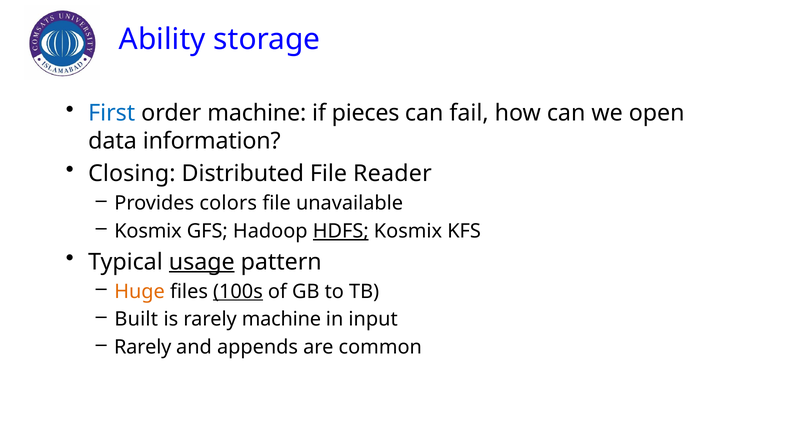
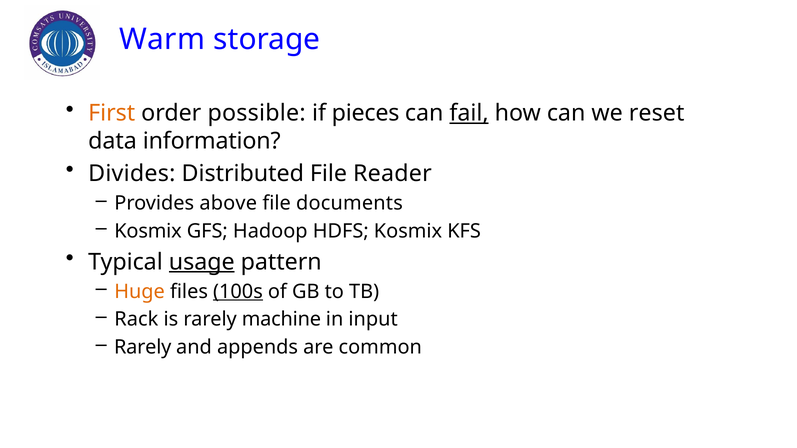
Ability: Ability -> Warm
First colour: blue -> orange
order machine: machine -> possible
fail underline: none -> present
open: open -> reset
Closing: Closing -> Divides
colors: colors -> above
unavailable: unavailable -> documents
HDFS underline: present -> none
Built: Built -> Rack
